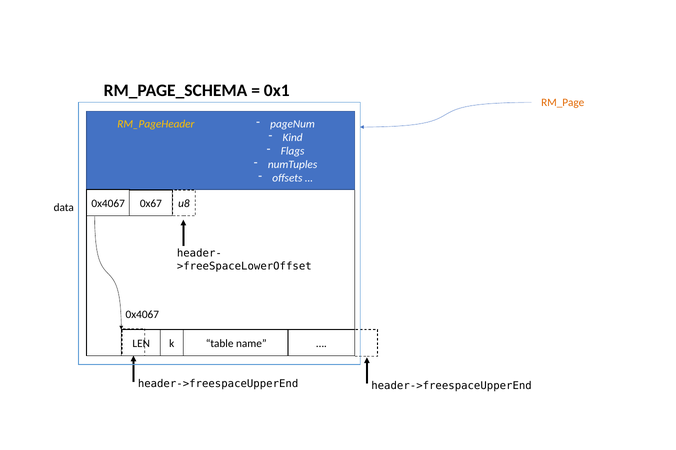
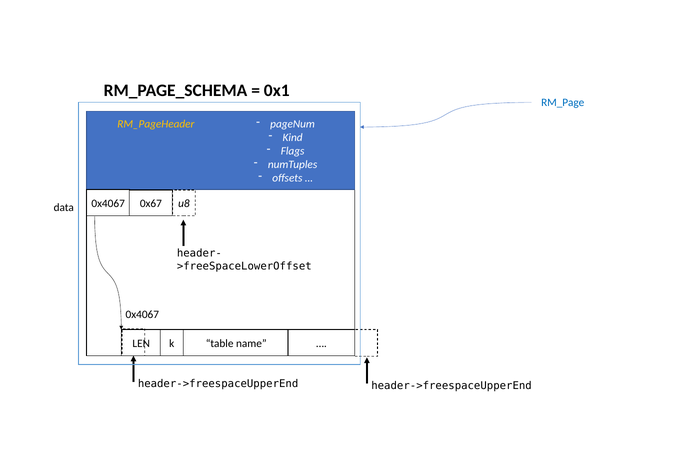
RM_Page colour: orange -> blue
